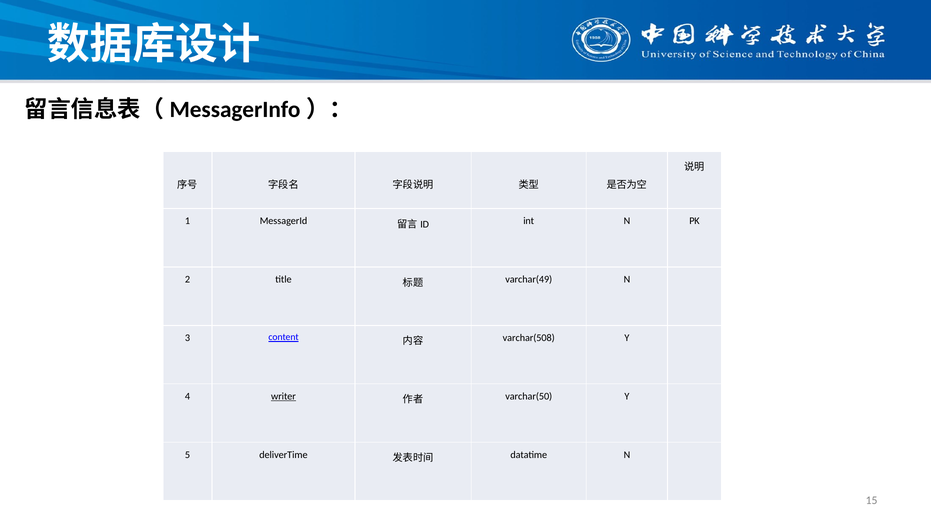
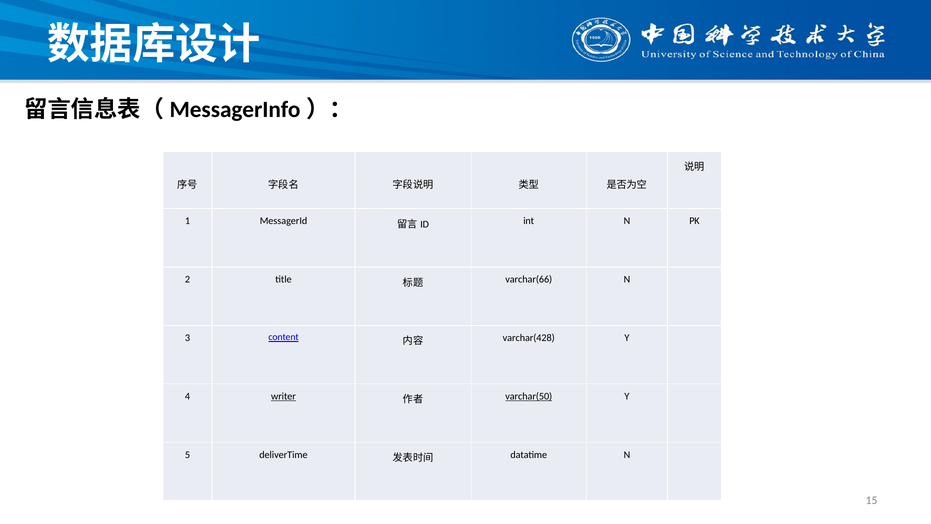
varchar(49: varchar(49 -> varchar(66
varchar(508: varchar(508 -> varchar(428
varchar(50 underline: none -> present
